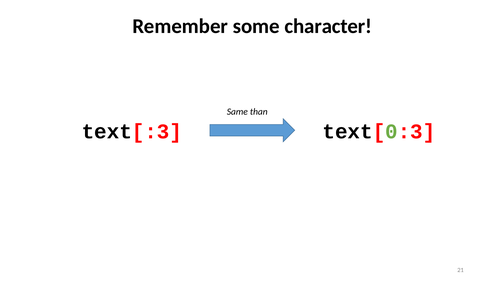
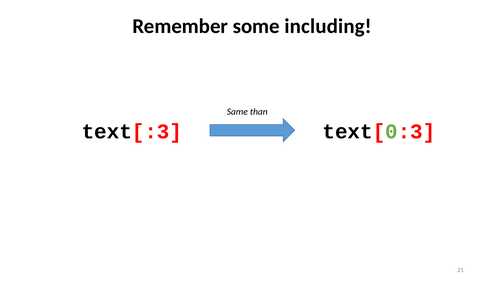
character: character -> including
